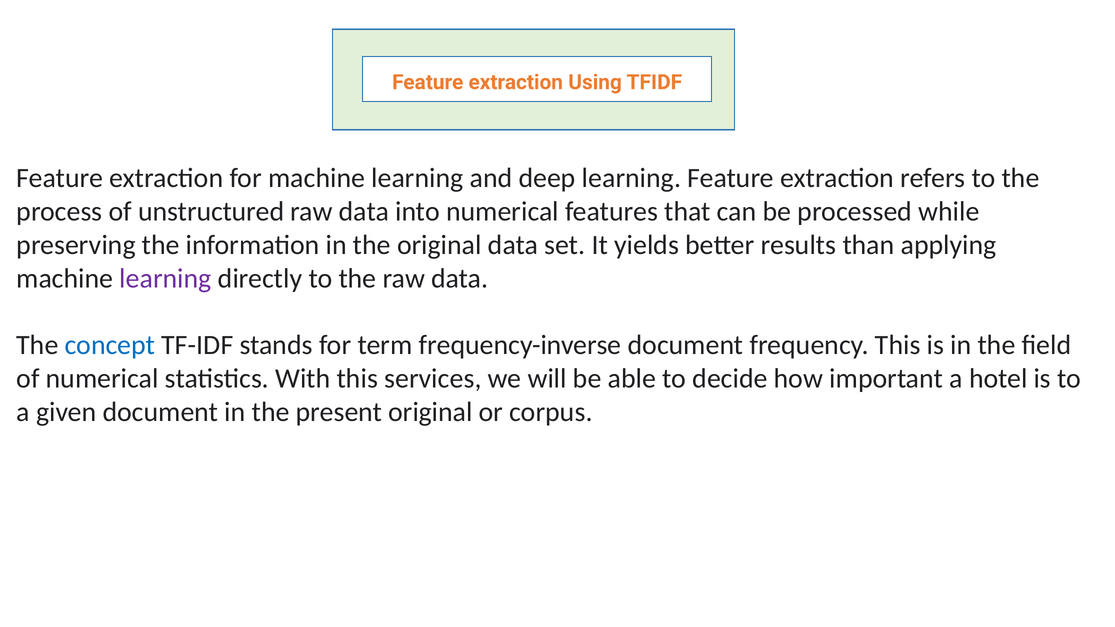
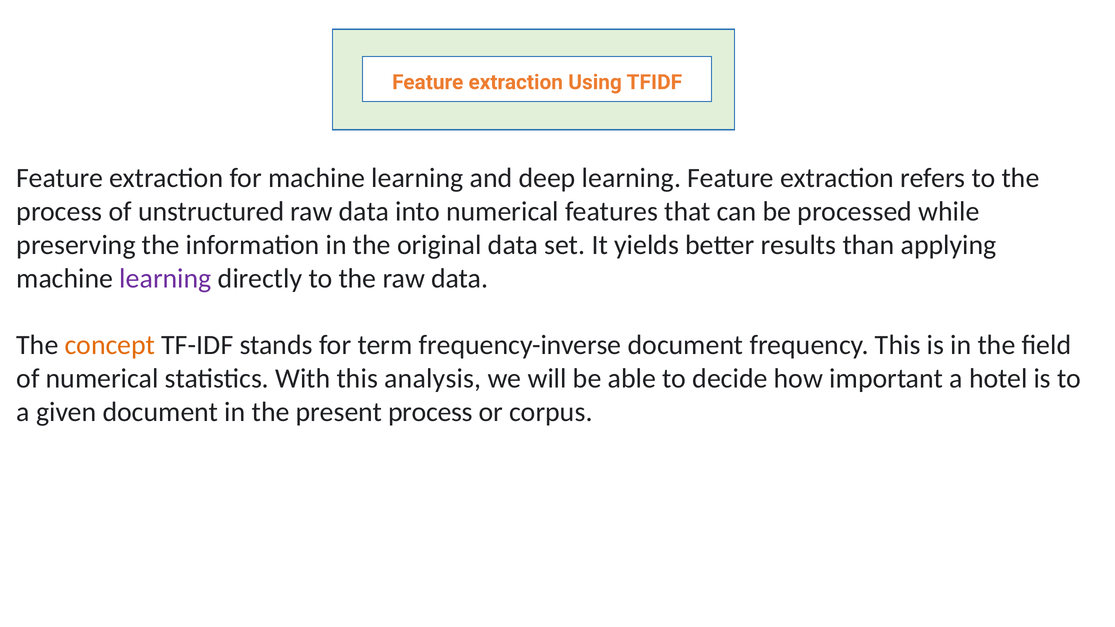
concept colour: blue -> orange
services: services -> analysis
present original: original -> process
